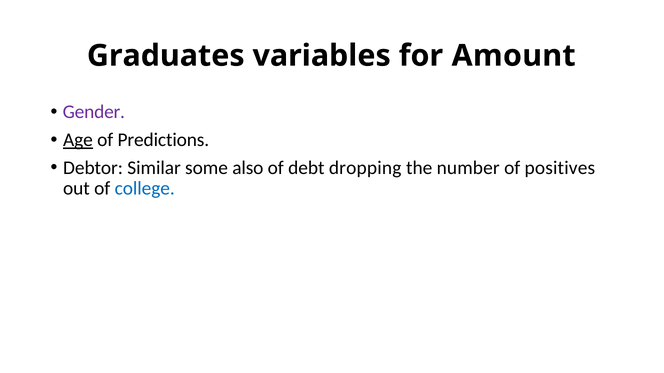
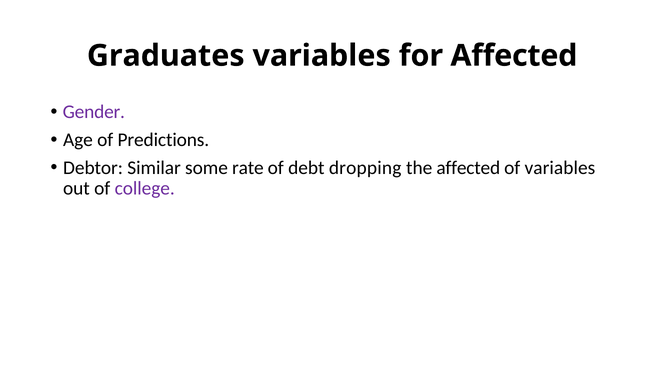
for Amount: Amount -> Affected
Age underline: present -> none
also: also -> rate
the number: number -> affected
of positives: positives -> variables
college colour: blue -> purple
